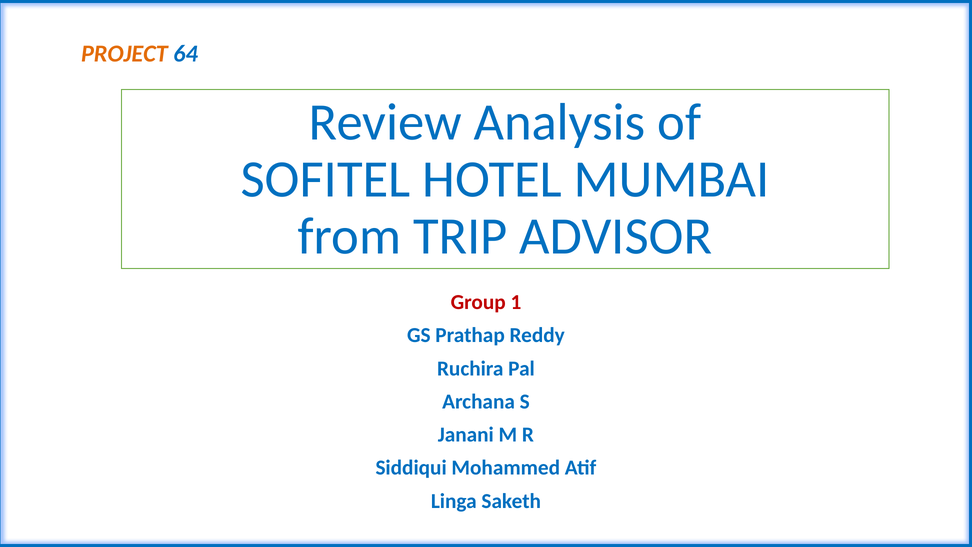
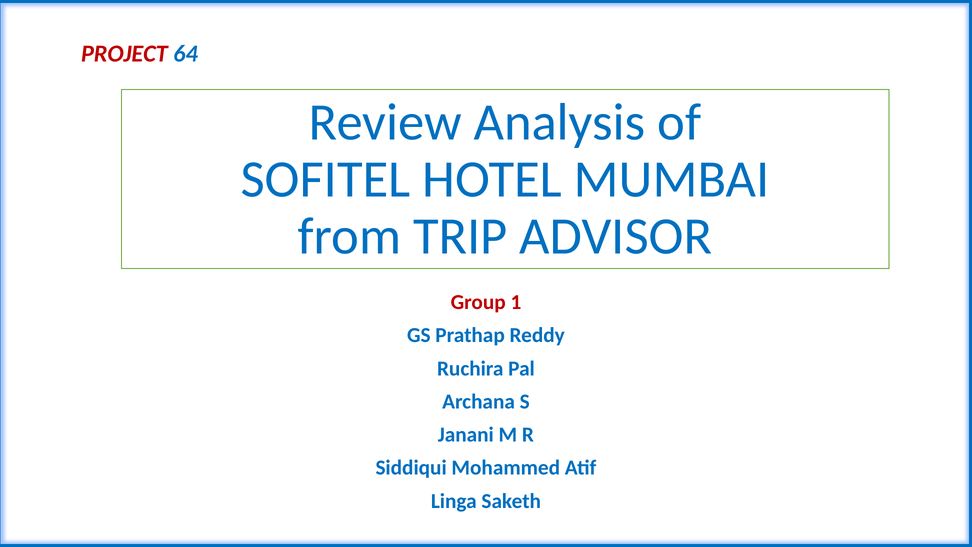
PROJECT colour: orange -> red
